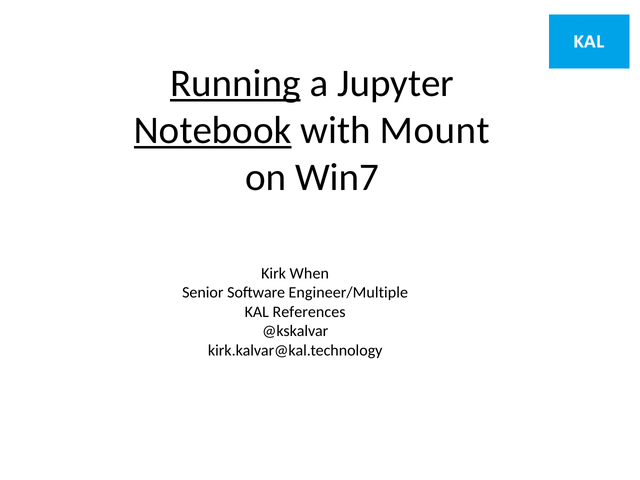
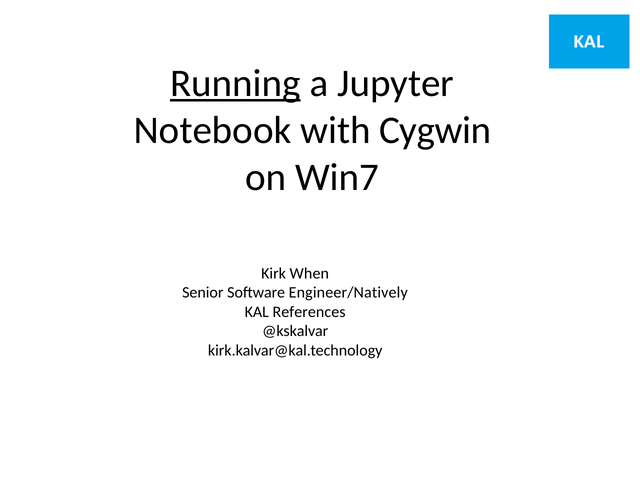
Notebook underline: present -> none
Mount: Mount -> Cygwin
Engineer/Multiple: Engineer/Multiple -> Engineer/Natively
